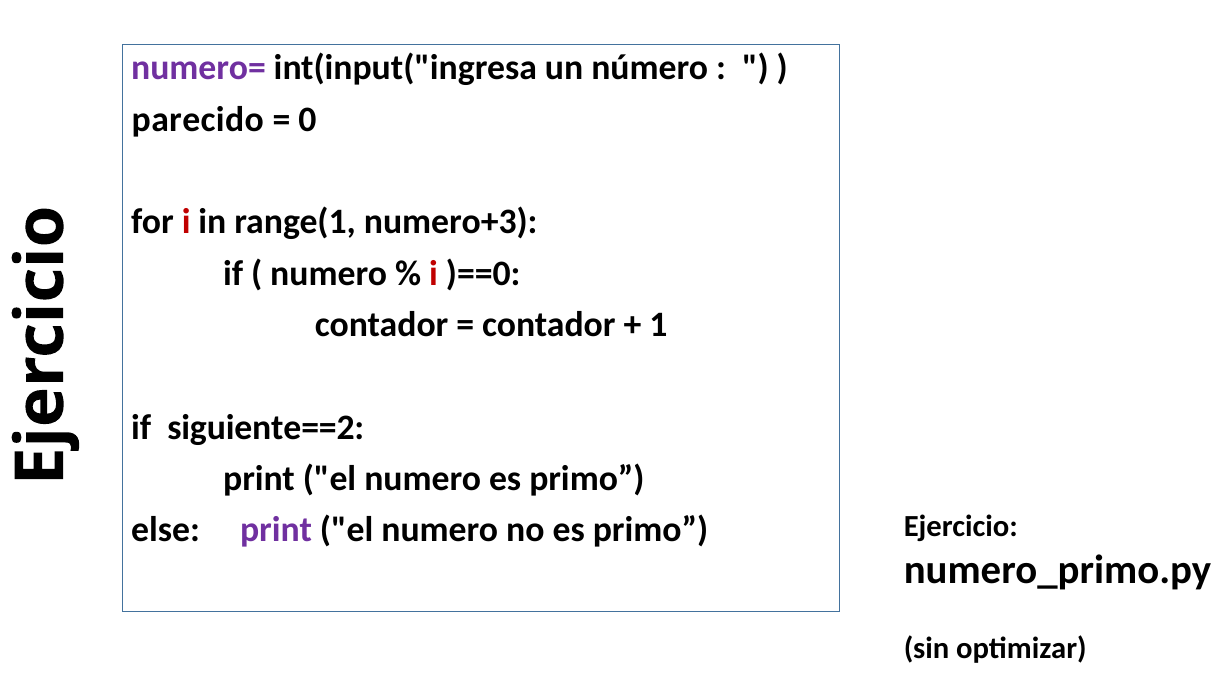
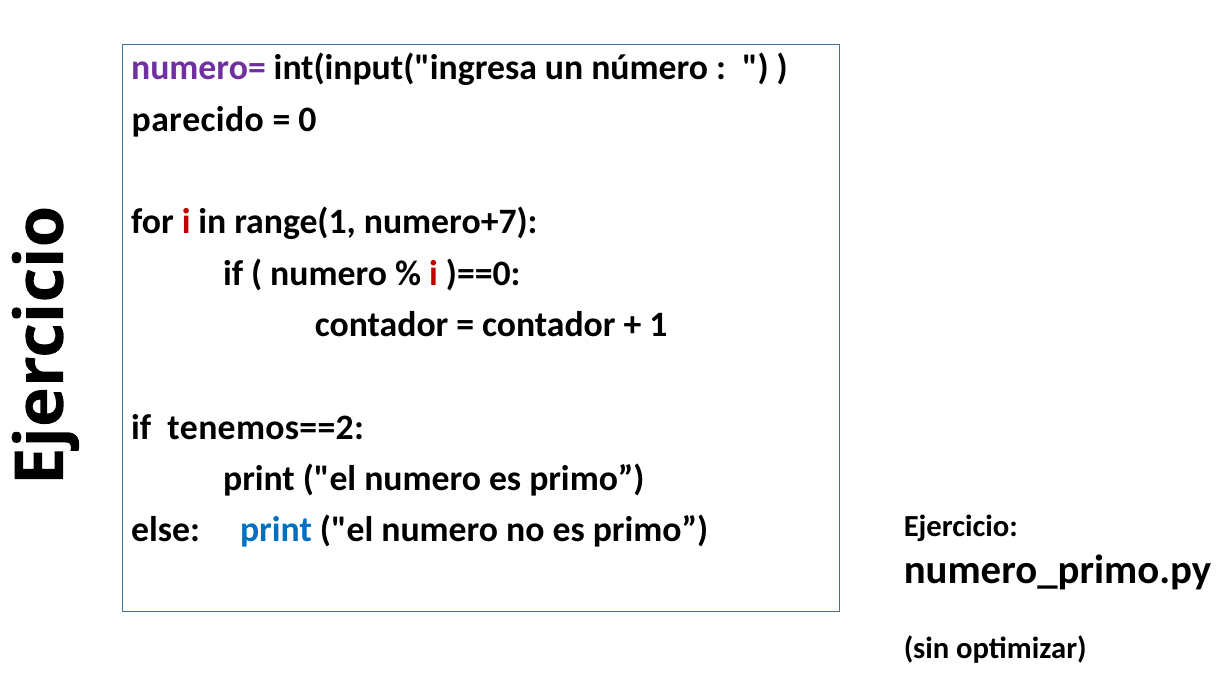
numero+3: numero+3 -> numero+7
siguiente==2: siguiente==2 -> tenemos==2
print at (276, 530) colour: purple -> blue
